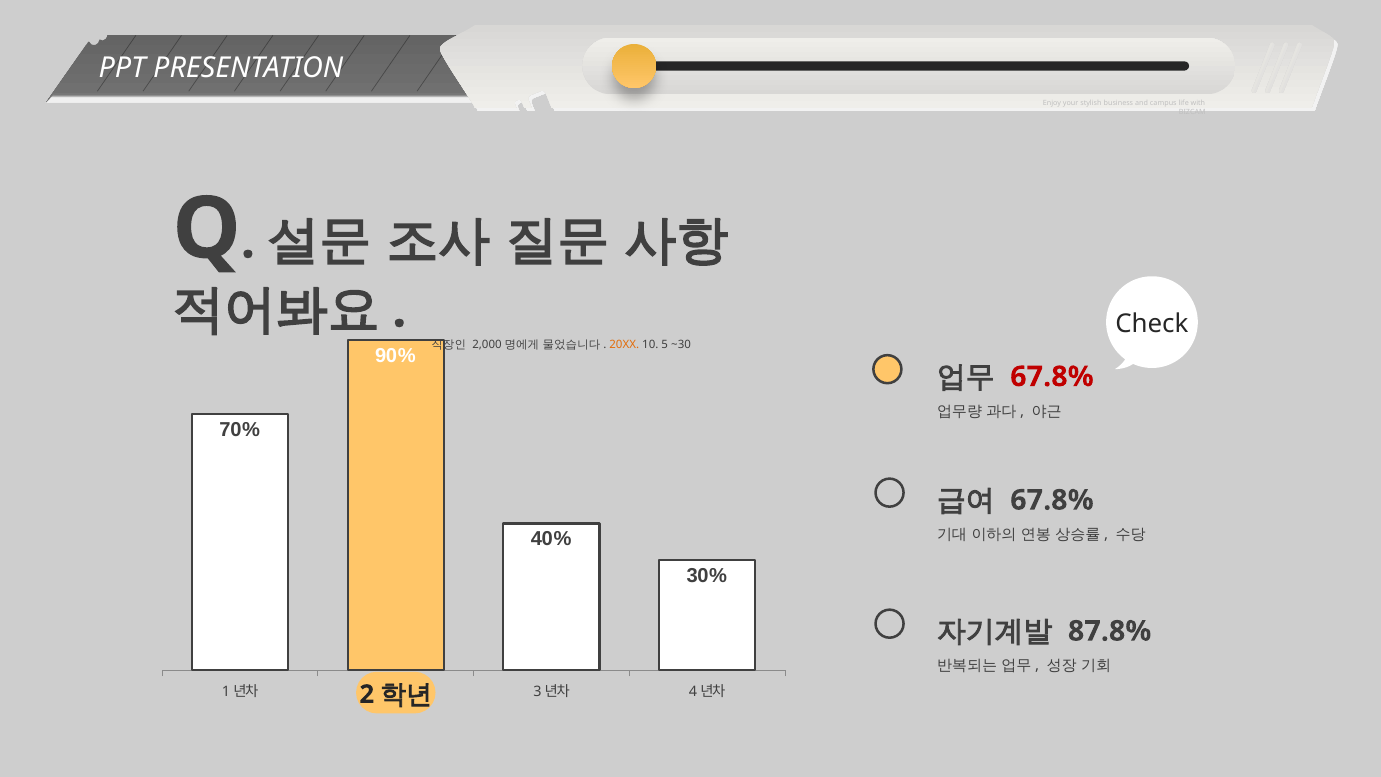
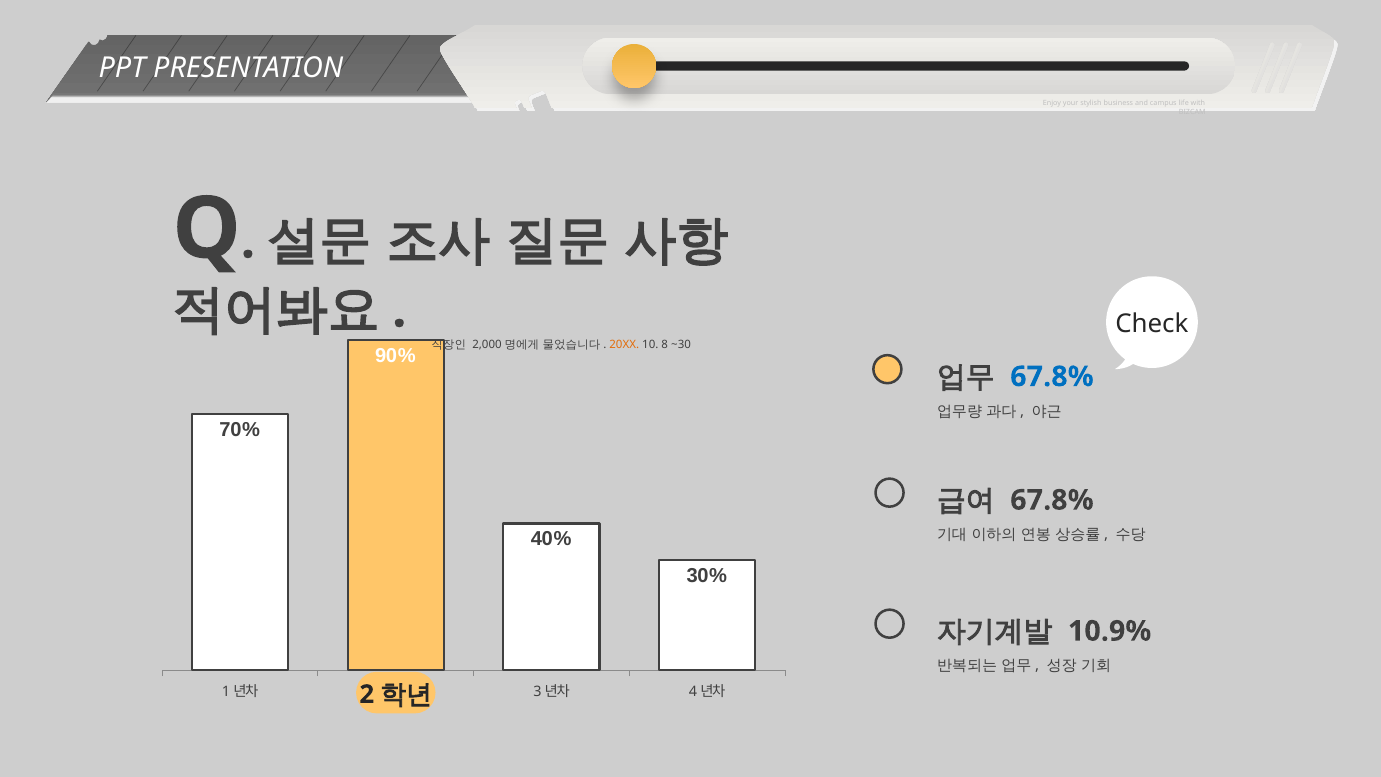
5: 5 -> 8
67.8% at (1052, 377) colour: red -> blue
87.8%: 87.8% -> 10.9%
